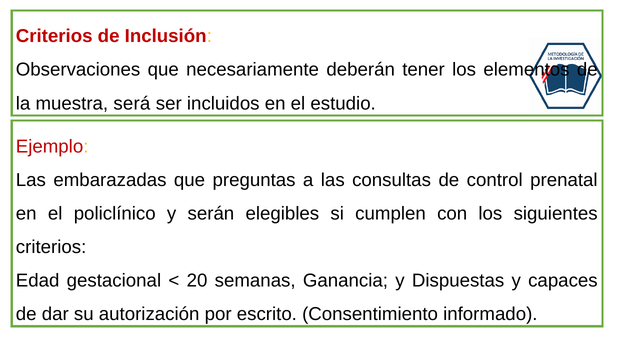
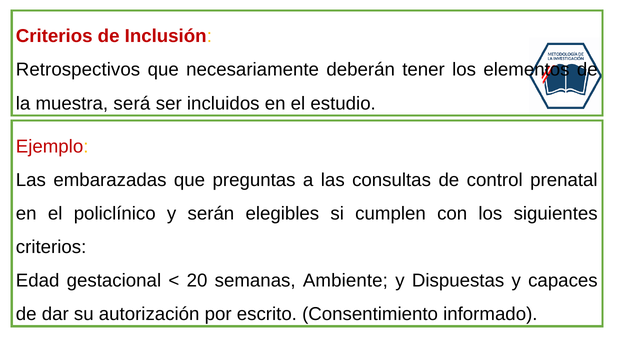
Observaciones: Observaciones -> Retrospectivos
Ganancia: Ganancia -> Ambiente
